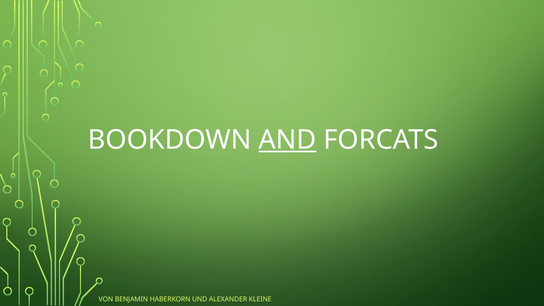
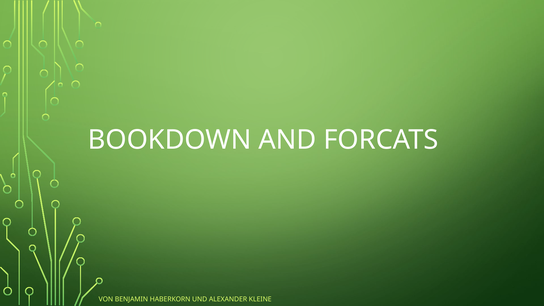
AND underline: present -> none
